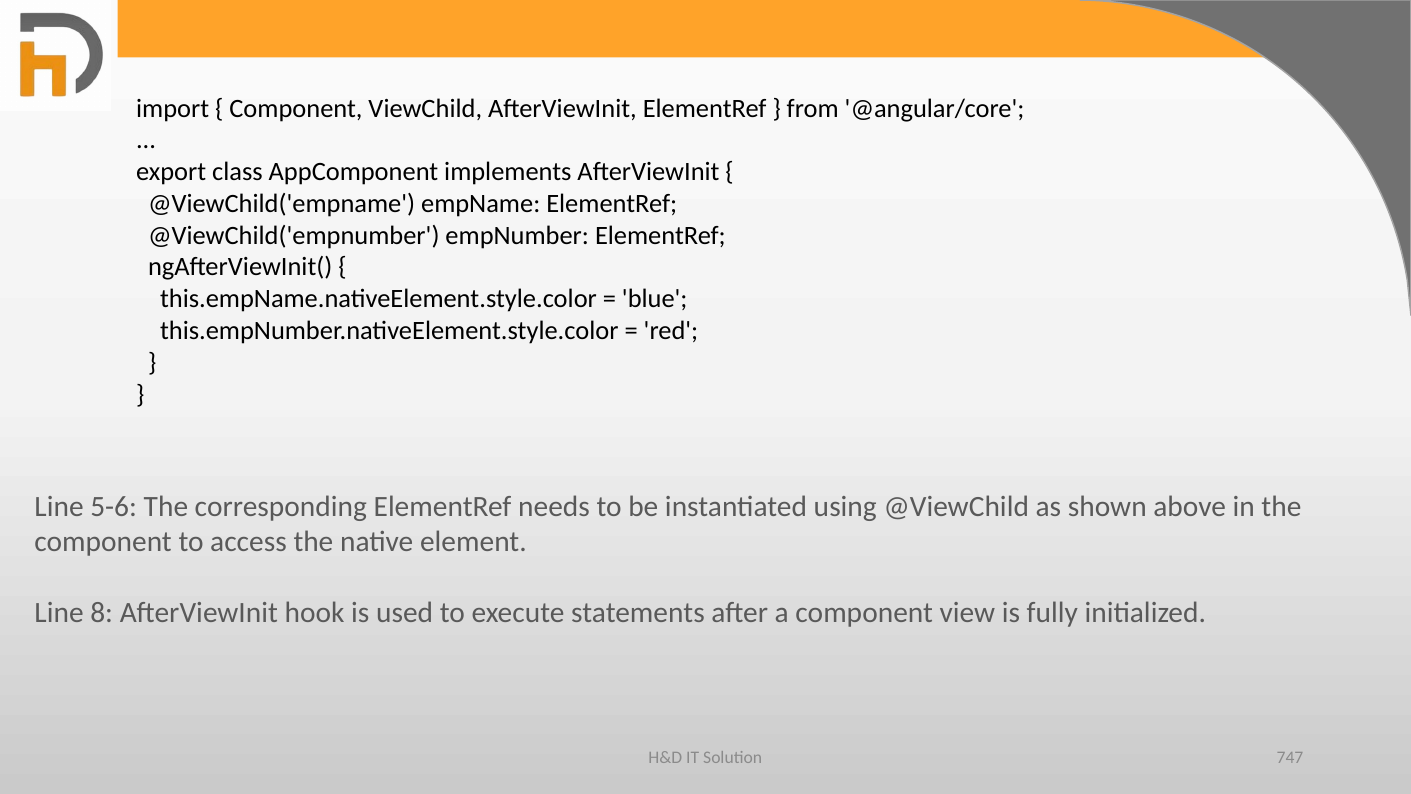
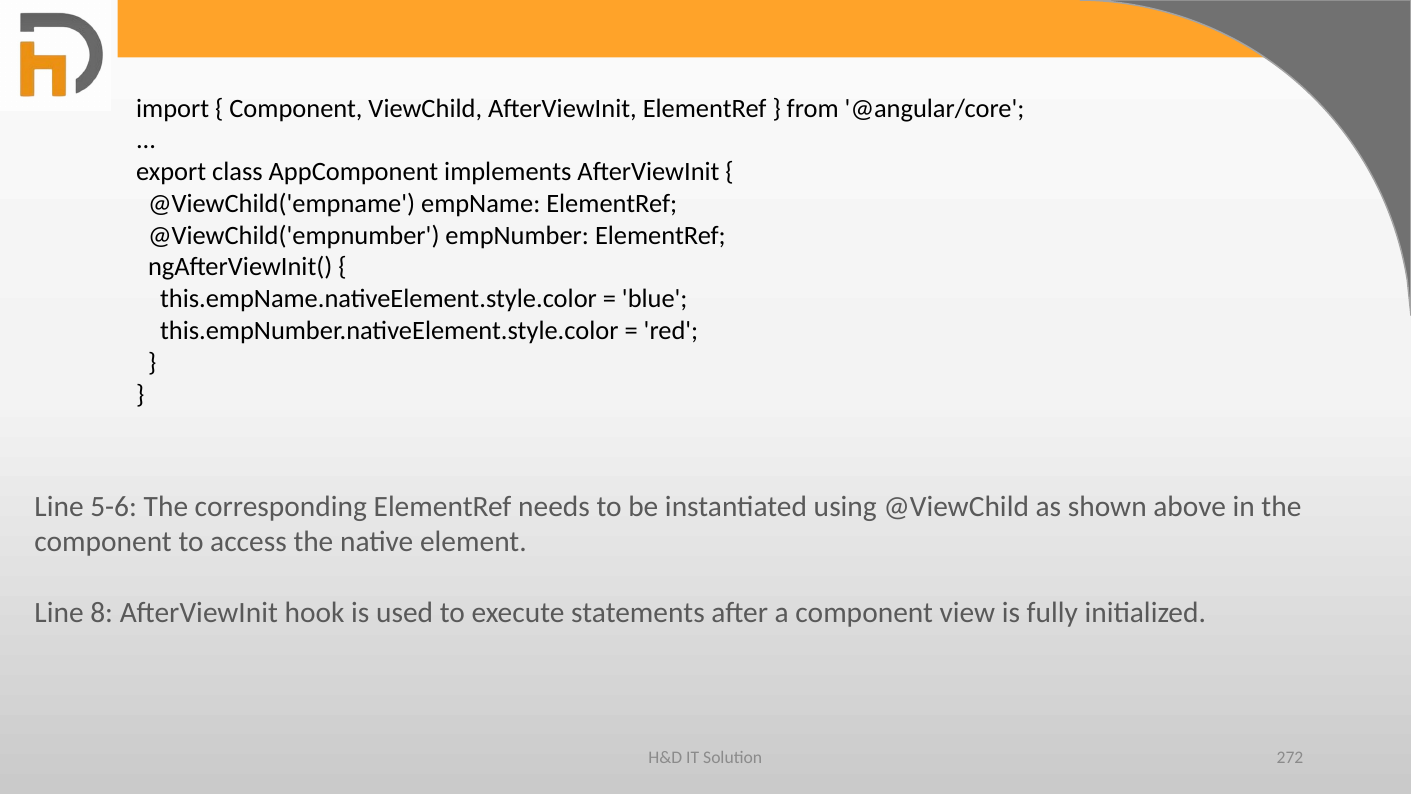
747: 747 -> 272
